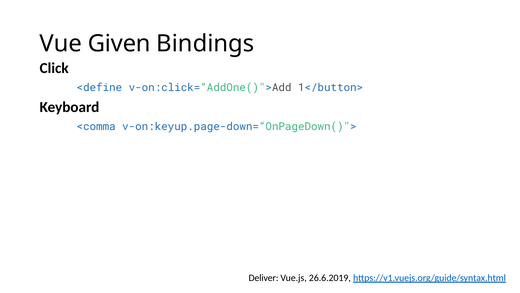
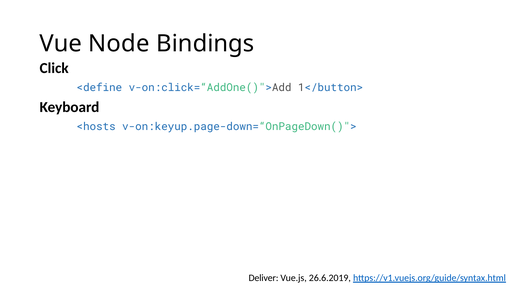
Given: Given -> Node
<comma: <comma -> <hosts
